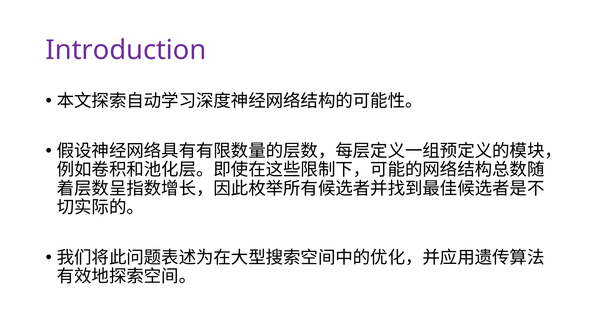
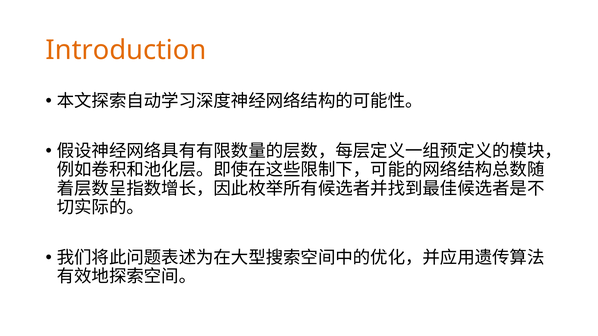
Introduction colour: purple -> orange
